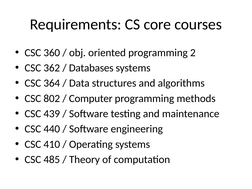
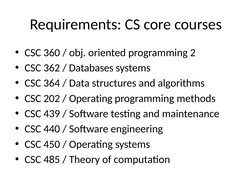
802: 802 -> 202
Computer at (91, 98): Computer -> Operating
410: 410 -> 450
